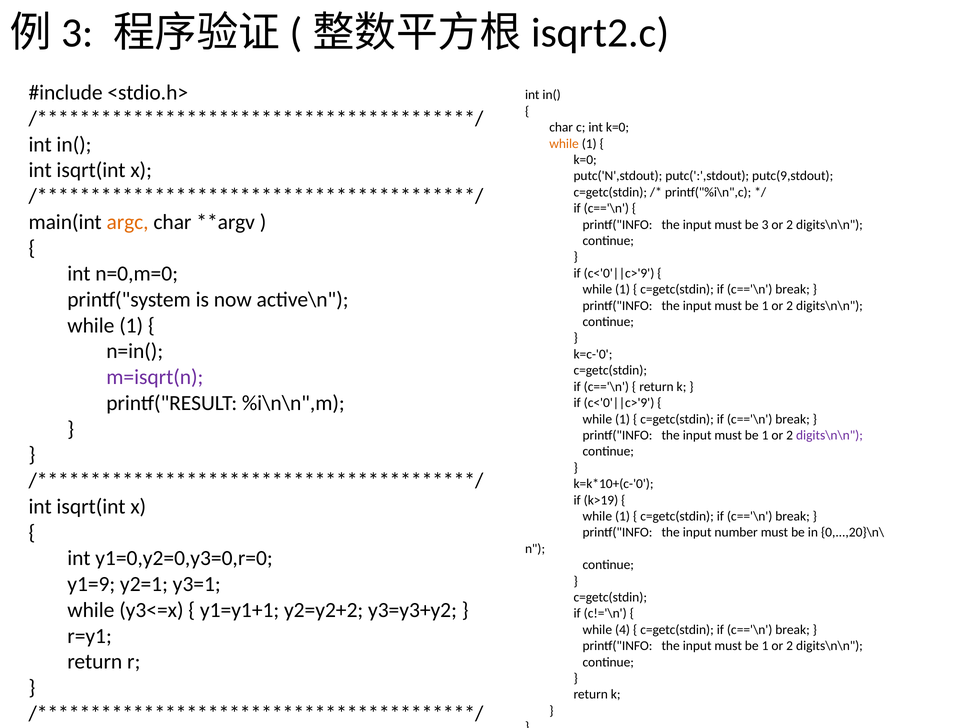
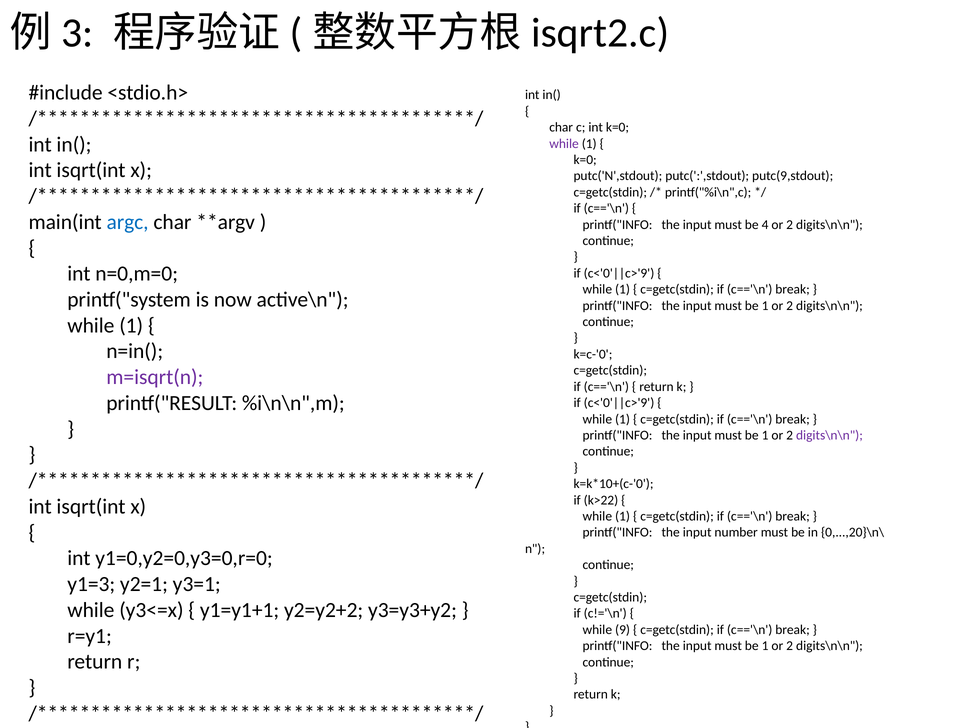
while at (564, 143) colour: orange -> purple
argc colour: orange -> blue
3: 3 -> 4
k>19: k>19 -> k>22
y1=9: y1=9 -> y1=3
4: 4 -> 9
